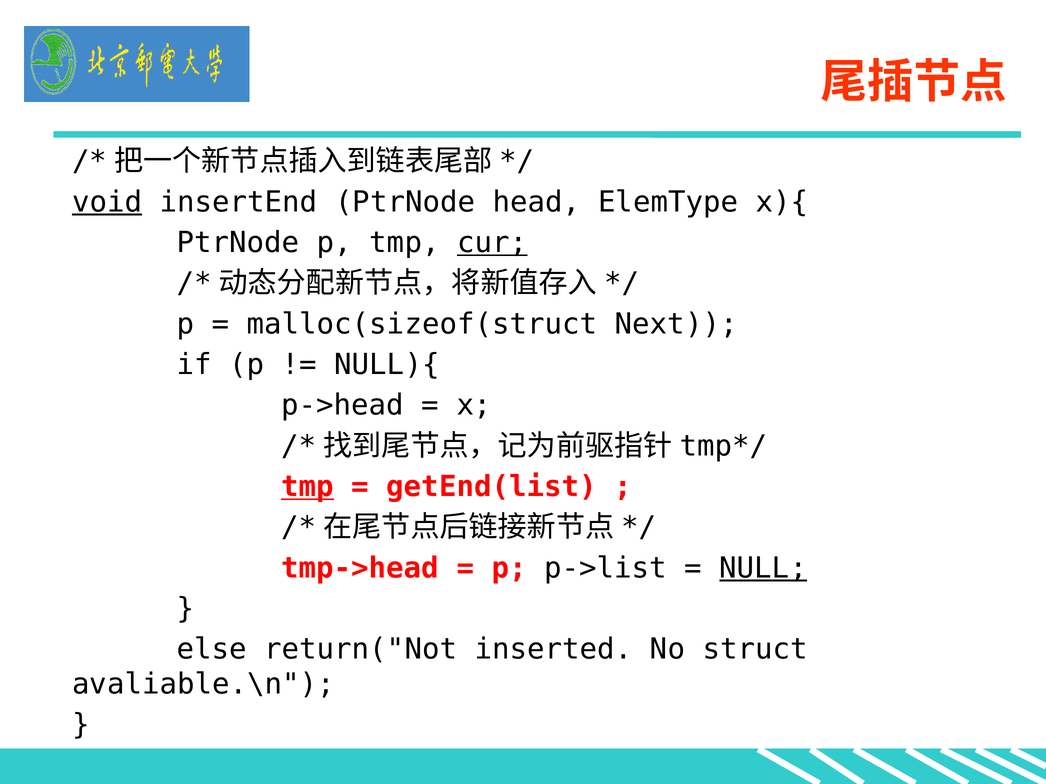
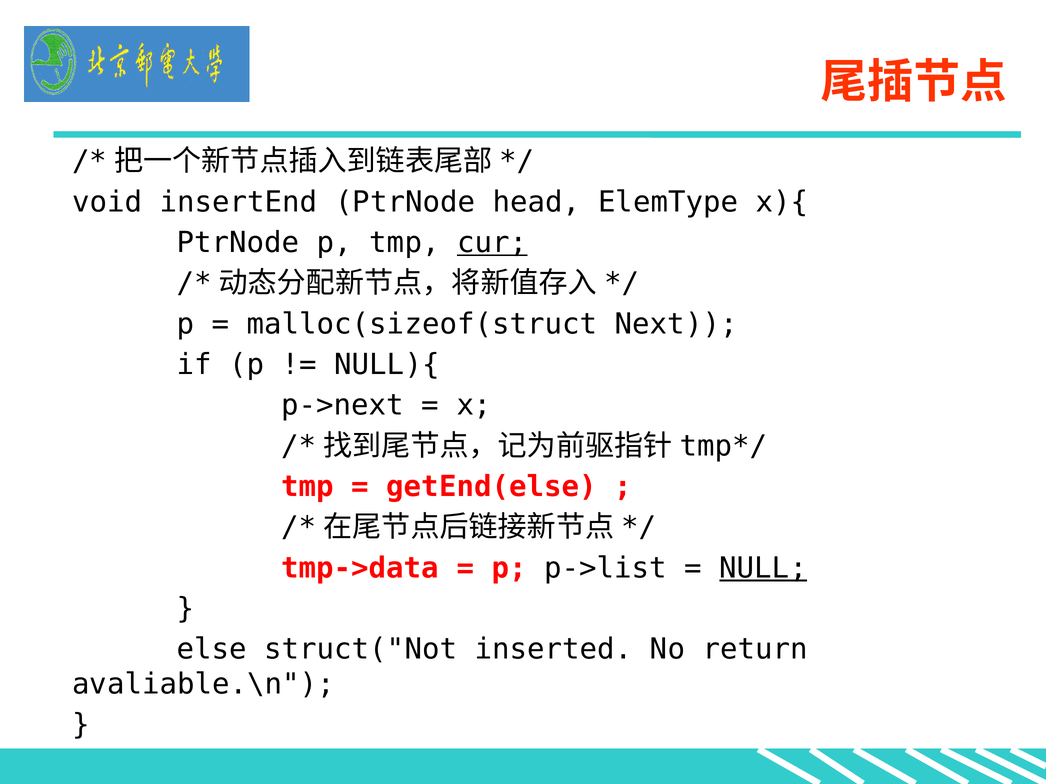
void underline: present -> none
p->head: p->head -> p->next
tmp at (307, 487) underline: present -> none
getEnd(list: getEnd(list -> getEnd(else
tmp->head: tmp->head -> tmp->data
return("Not: return("Not -> struct("Not
struct: struct -> return
